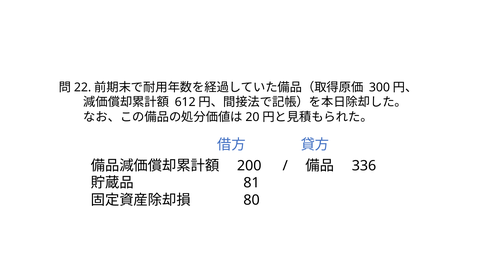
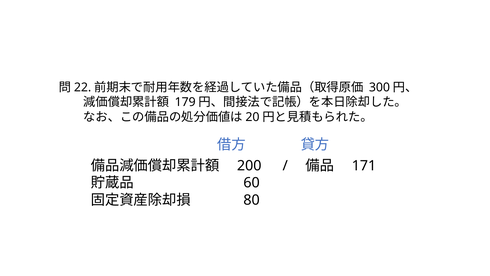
612: 612 -> 179
336: 336 -> 171
81: 81 -> 60
